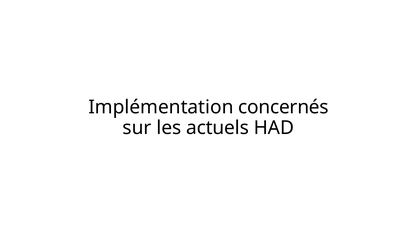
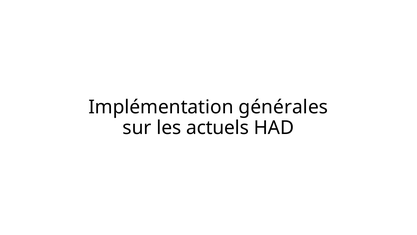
concernés: concernés -> générales
